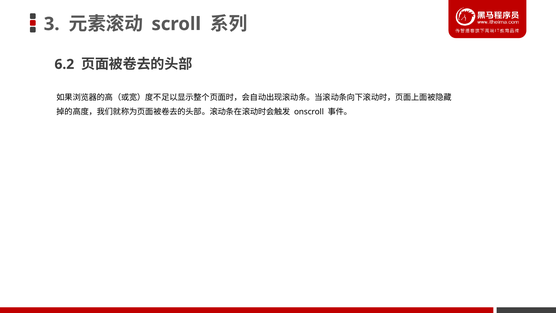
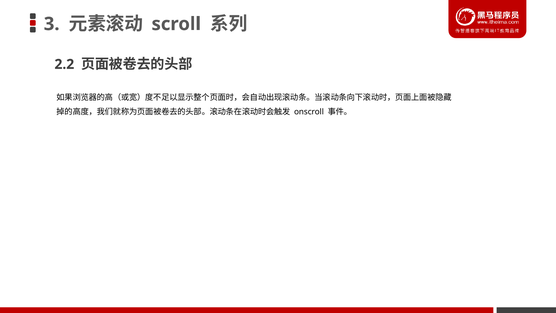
6.2: 6.2 -> 2.2
